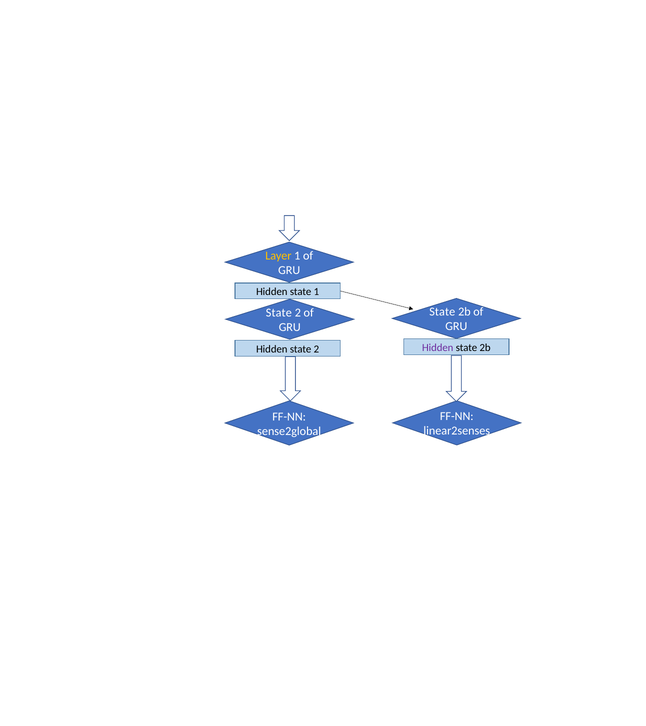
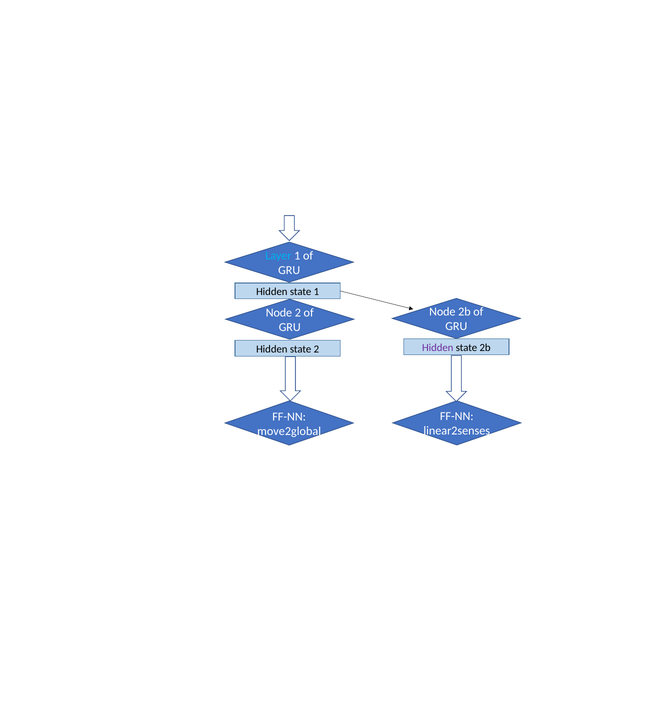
Layer colour: yellow -> light blue
State at (442, 312): State -> Node
State at (279, 313): State -> Node
sense2global: sense2global -> move2global
